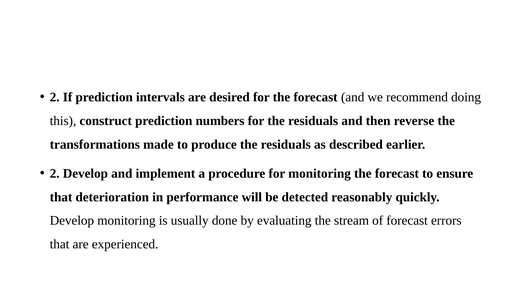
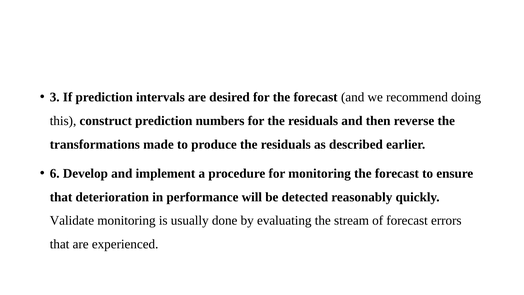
2 at (55, 97): 2 -> 3
2 at (55, 173): 2 -> 6
Develop at (72, 220): Develop -> Validate
